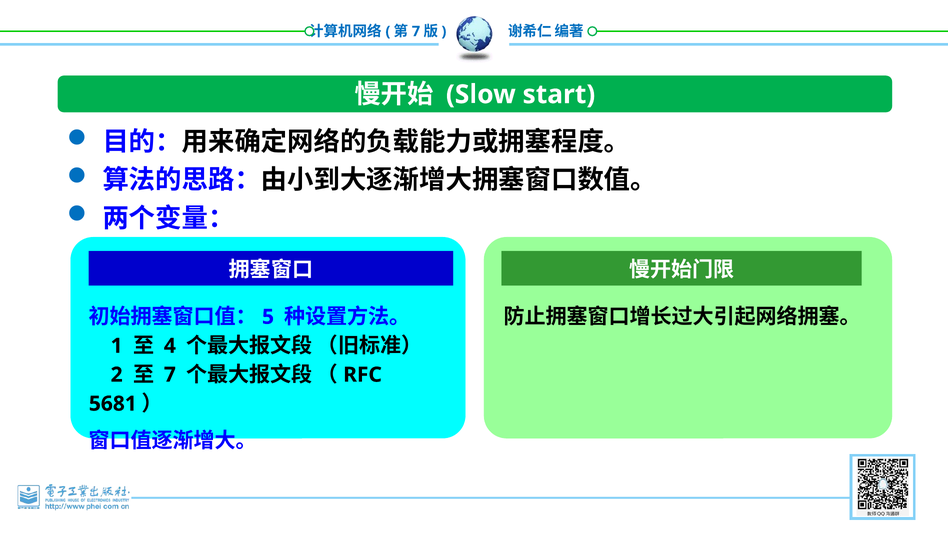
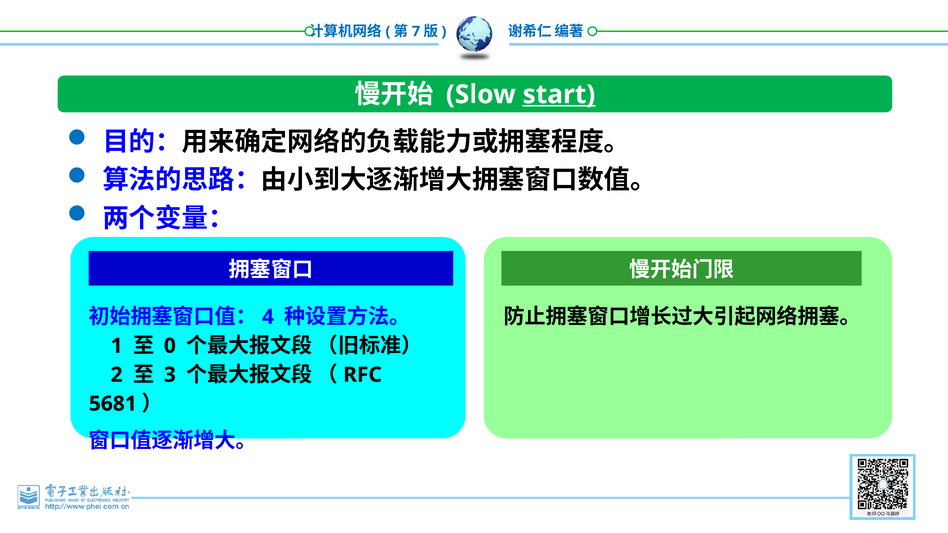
start underline: none -> present
5: 5 -> 4
4: 4 -> 0
7 at (170, 375): 7 -> 3
